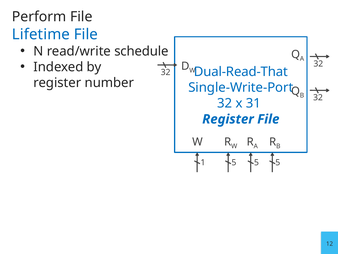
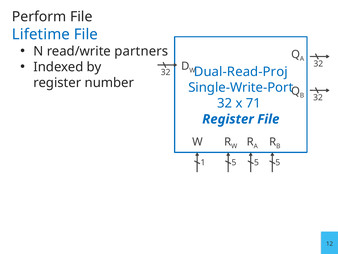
schedule: schedule -> partners
Dual-Read-That: Dual-Read-That -> Dual-Read-Proj
31: 31 -> 71
